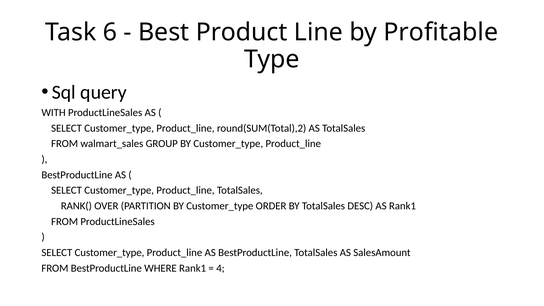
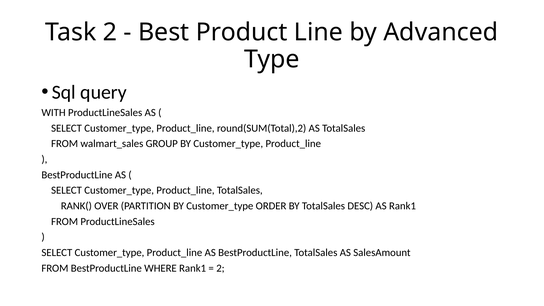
Task 6: 6 -> 2
Profitable: Profitable -> Advanced
4 at (220, 268): 4 -> 2
